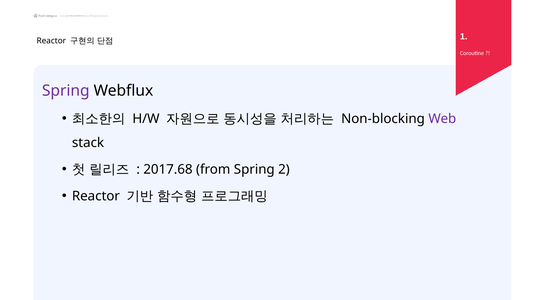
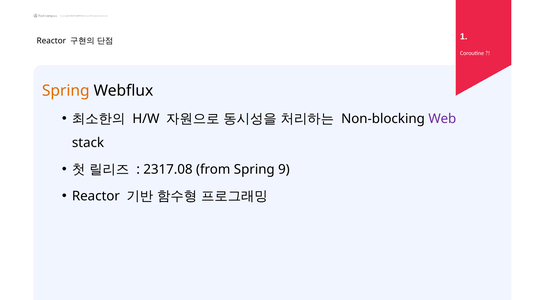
Spring at (66, 91) colour: purple -> orange
2017.68: 2017.68 -> 2317.08
2: 2 -> 9
